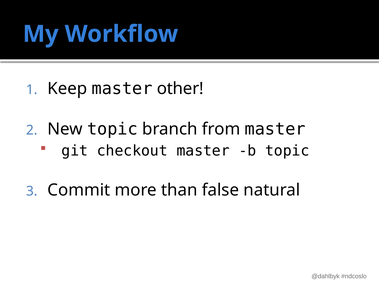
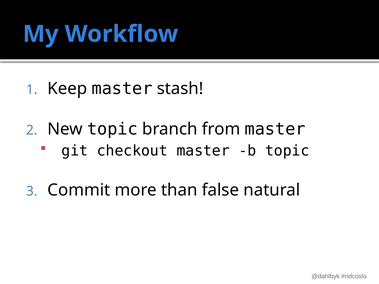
other: other -> stash
